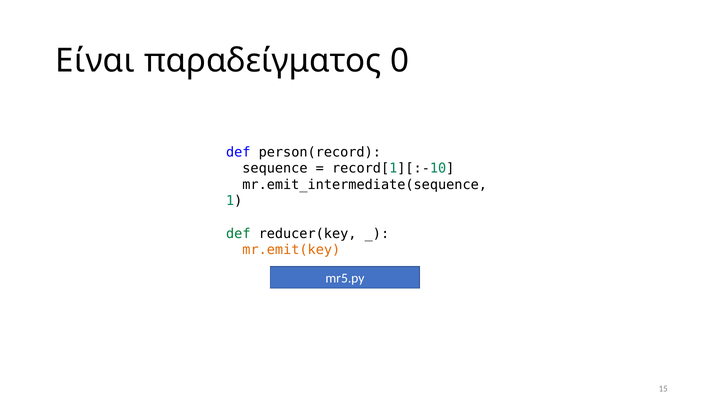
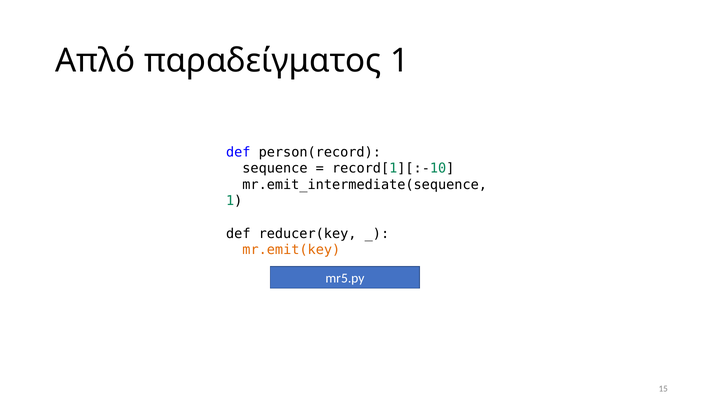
Είναι: Είναι -> Απλό
παραδείγματος 0: 0 -> 1
def at (238, 233) colour: green -> black
